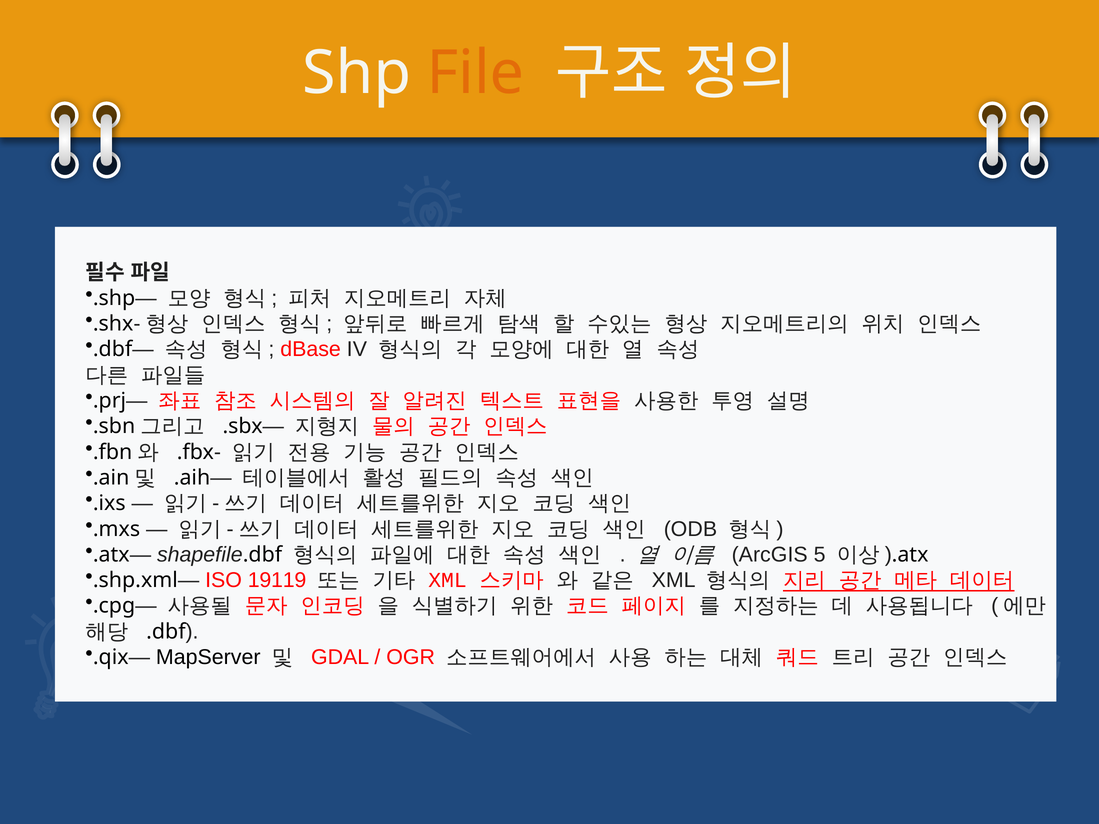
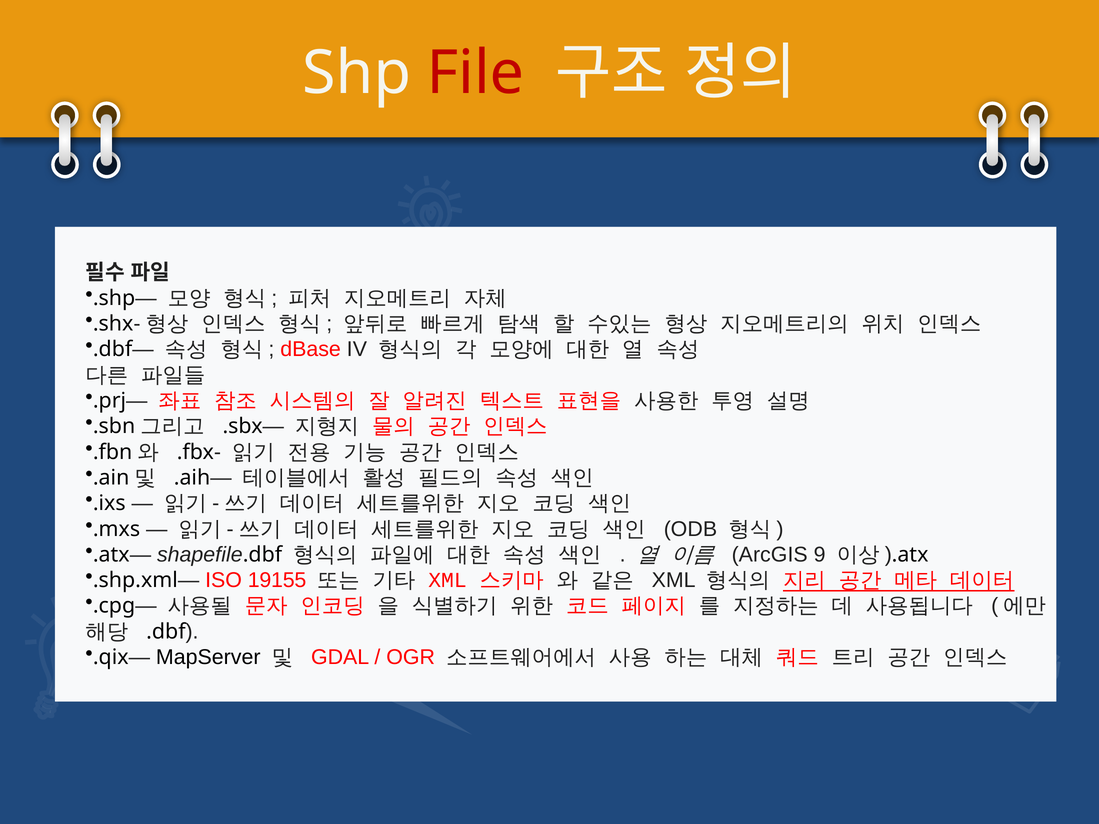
File colour: orange -> red
5: 5 -> 9
19119: 19119 -> 19155
